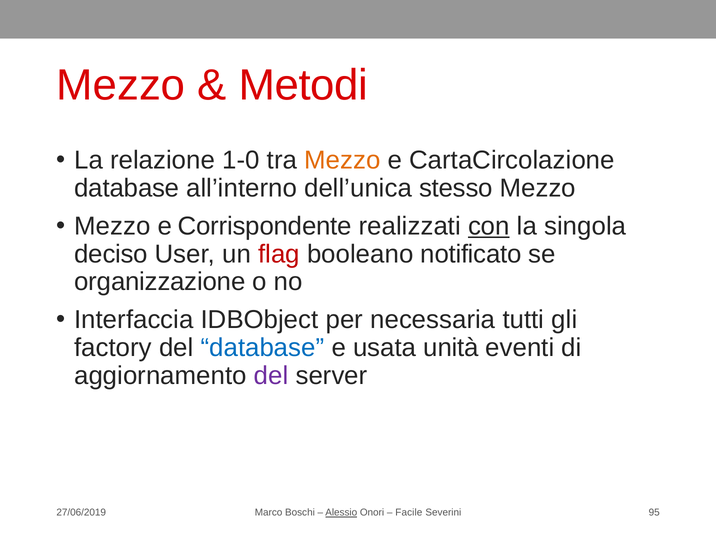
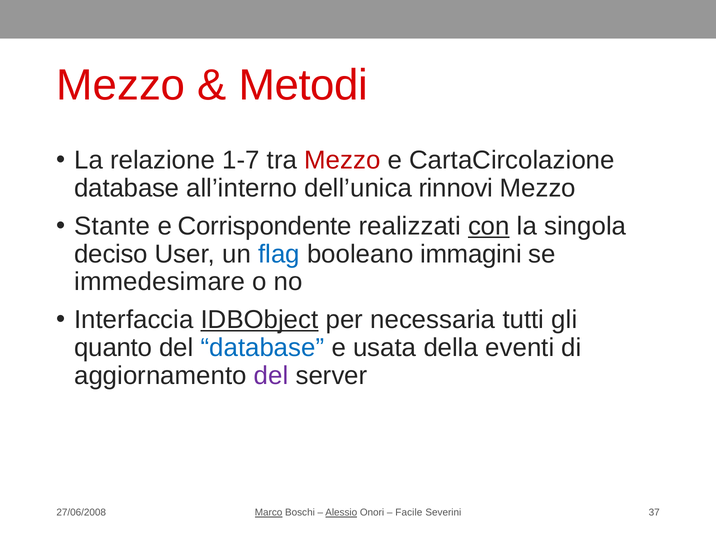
1-0: 1-0 -> 1-7
Mezzo at (342, 160) colour: orange -> red
stesso: stesso -> rinnovi
Mezzo at (112, 226): Mezzo -> Stante
flag colour: red -> blue
notificato: notificato -> immagini
organizzazione: organizzazione -> immedesimare
IDBObject underline: none -> present
factory: factory -> quanto
unità: unità -> della
27/06/2019: 27/06/2019 -> 27/06/2008
Marco underline: none -> present
95: 95 -> 37
